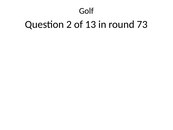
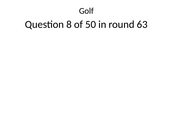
2: 2 -> 8
13: 13 -> 50
73: 73 -> 63
